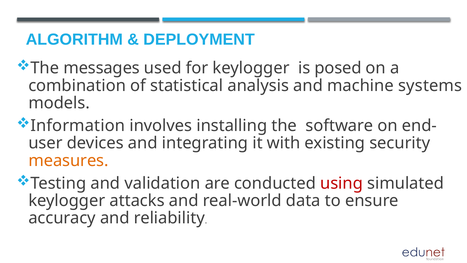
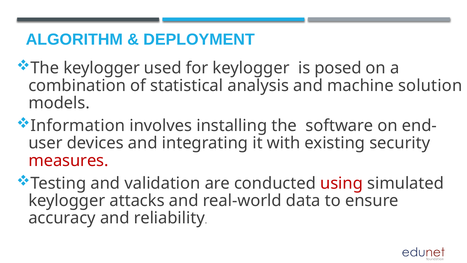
The messages: messages -> keylogger
systems: systems -> solution
measures colour: orange -> red
